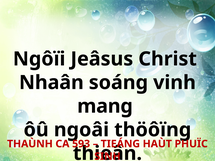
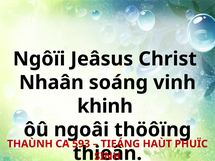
mang: mang -> khinh
